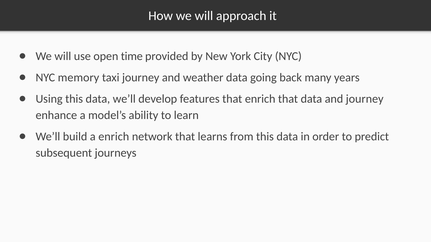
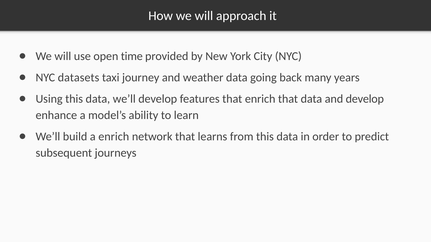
memory: memory -> datasets
and journey: journey -> develop
